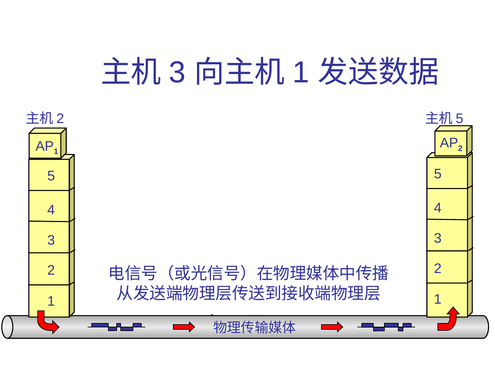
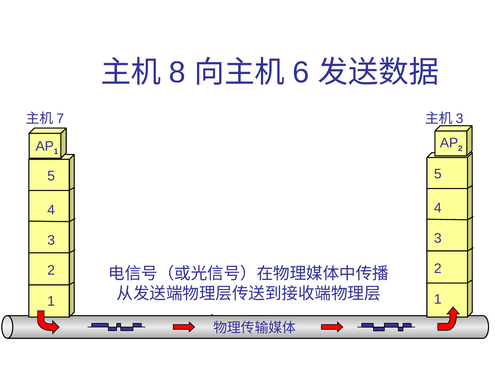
3 at (177, 72): 3 -> 8
1 at (301, 72): 1 -> 6
2 at (60, 118): 2 -> 7
5 at (460, 118): 5 -> 3
